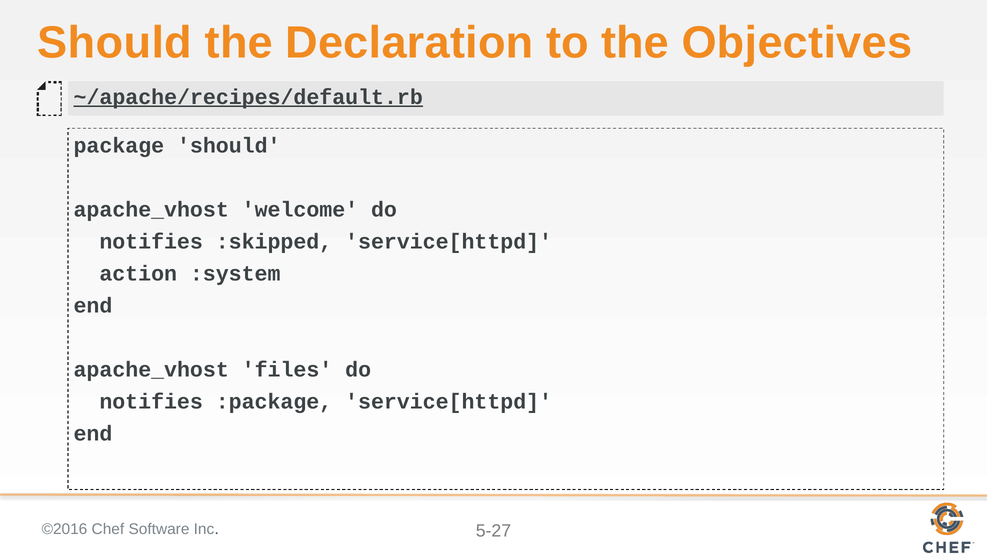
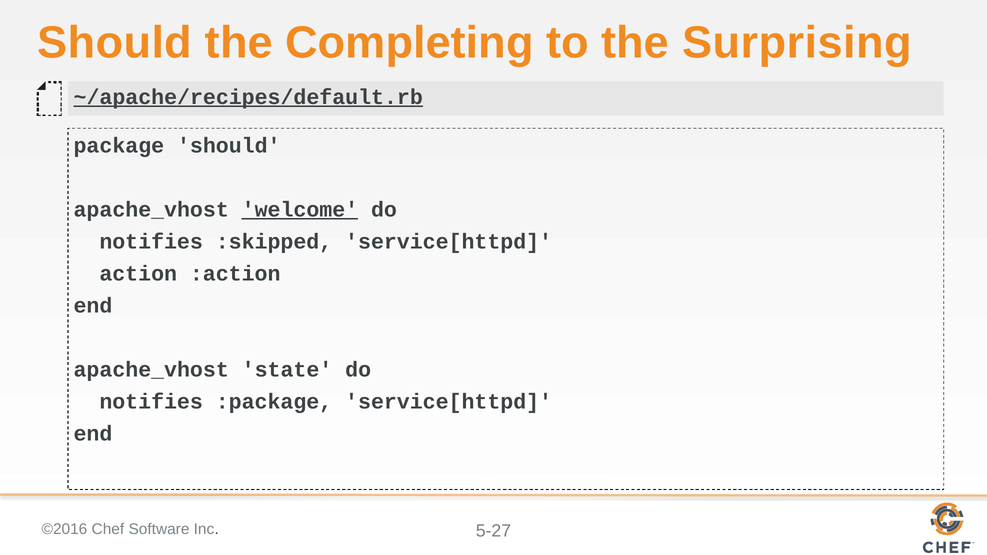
Declaration: Declaration -> Completing
Objectives: Objectives -> Surprising
welcome underline: none -> present
:system: :system -> :action
files: files -> state
